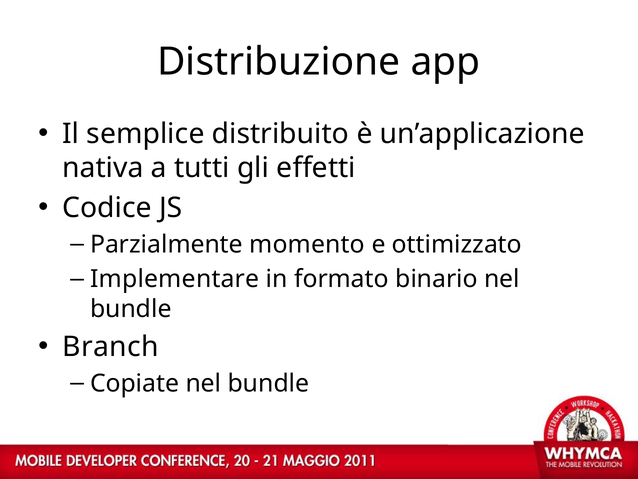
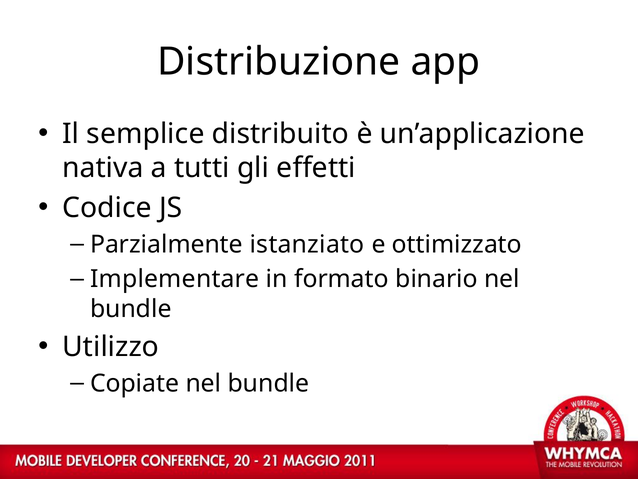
momento: momento -> istanziato
Branch: Branch -> Utilizzo
